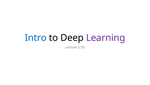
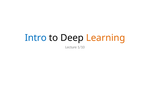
Learning colour: purple -> orange
